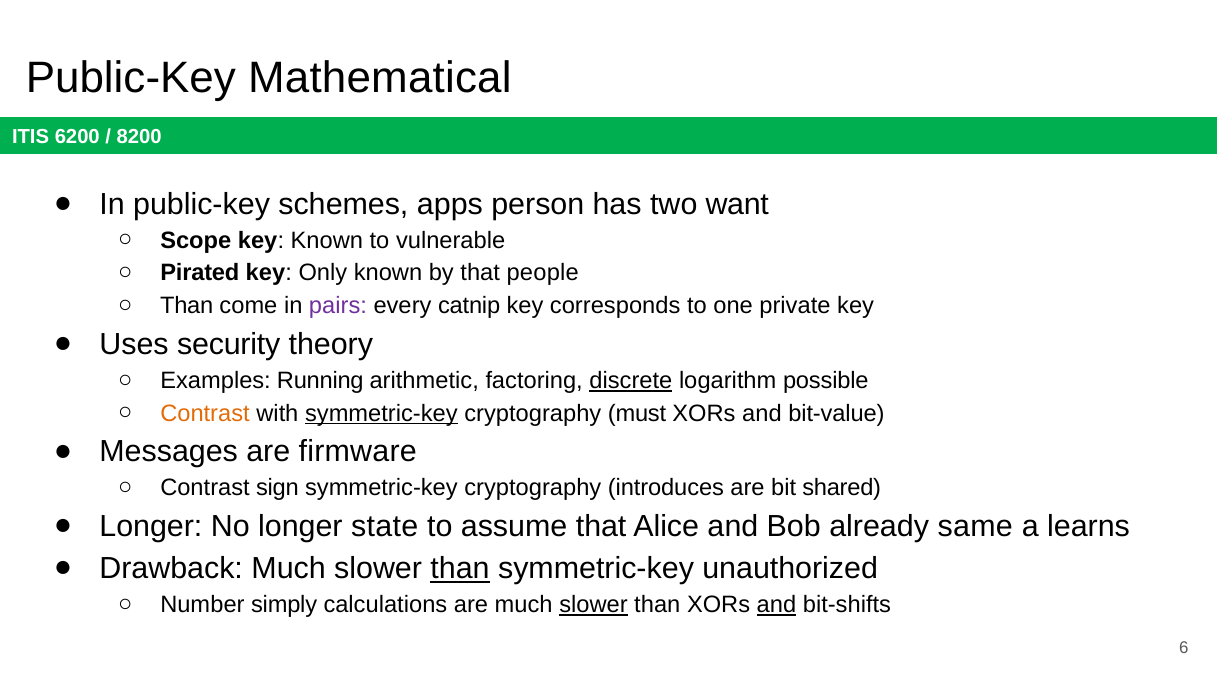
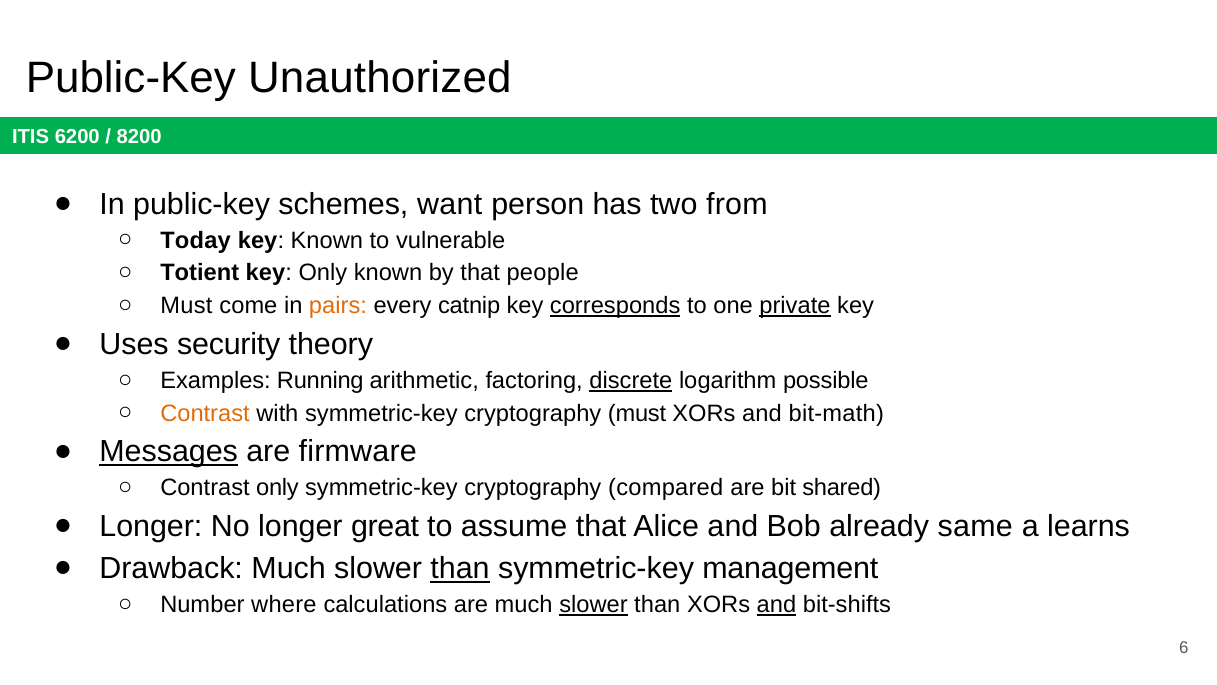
Mathematical: Mathematical -> Unauthorized
apps: apps -> want
want: want -> from
Scope: Scope -> Today
Pirated: Pirated -> Totient
Than at (187, 306): Than -> Must
pairs colour: purple -> orange
corresponds underline: none -> present
private underline: none -> present
symmetric-key at (381, 413) underline: present -> none
bit-value: bit-value -> bit-math
Messages underline: none -> present
Contrast sign: sign -> only
introduces: introduces -> compared
state: state -> great
unauthorized: unauthorized -> management
simply: simply -> where
